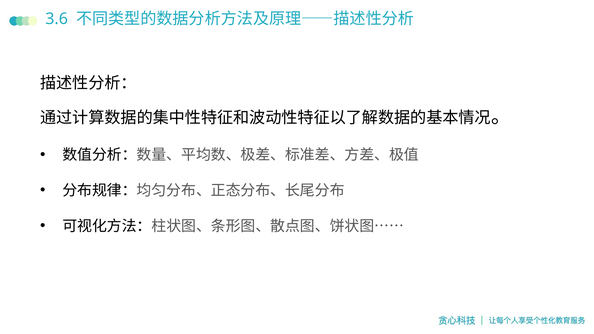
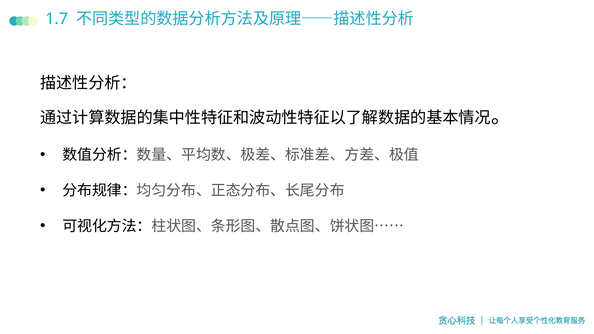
3.6: 3.6 -> 1.7
